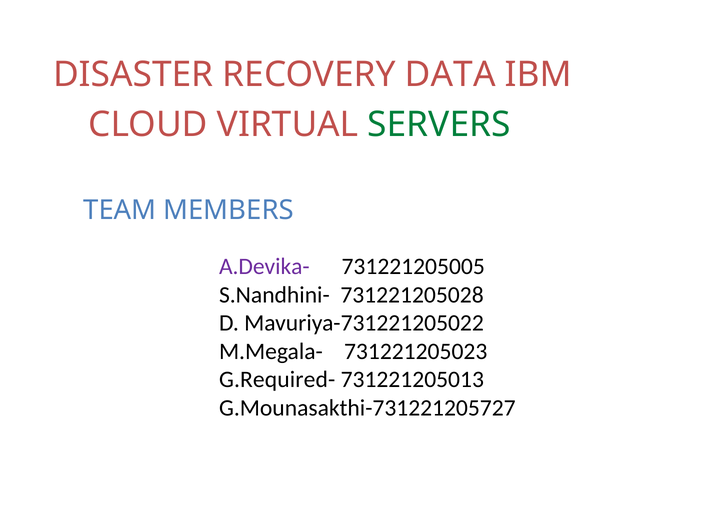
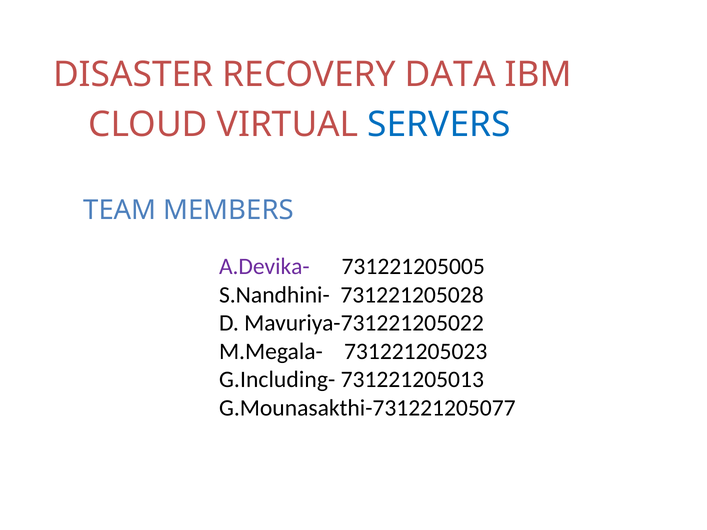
SERVERS colour: green -> blue
G.Required-: G.Required- -> G.Including-
G.Mounasakthi-731221205727: G.Mounasakthi-731221205727 -> G.Mounasakthi-731221205077
